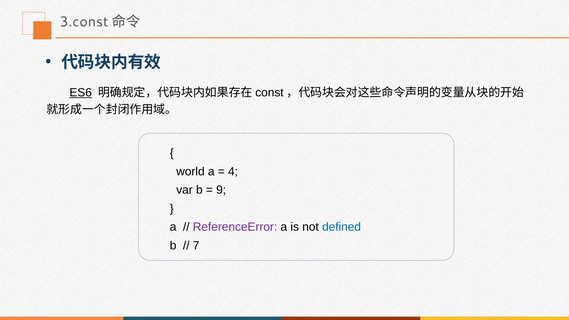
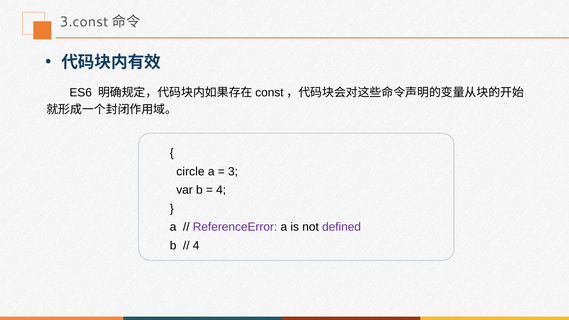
ES6 underline: present -> none
world: world -> circle
4: 4 -> 3
9 at (221, 190): 9 -> 4
defined colour: blue -> purple
7 at (196, 246): 7 -> 4
